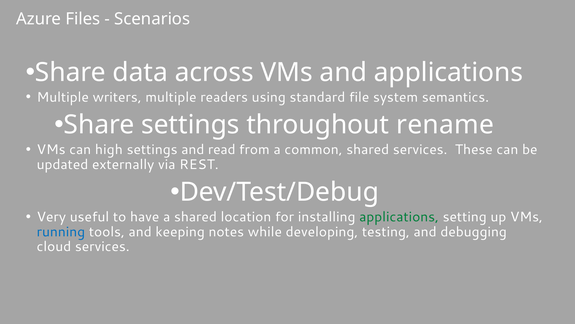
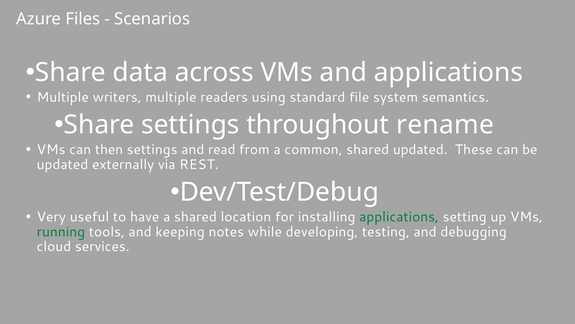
high: high -> then
shared services: services -> updated
running colour: blue -> green
